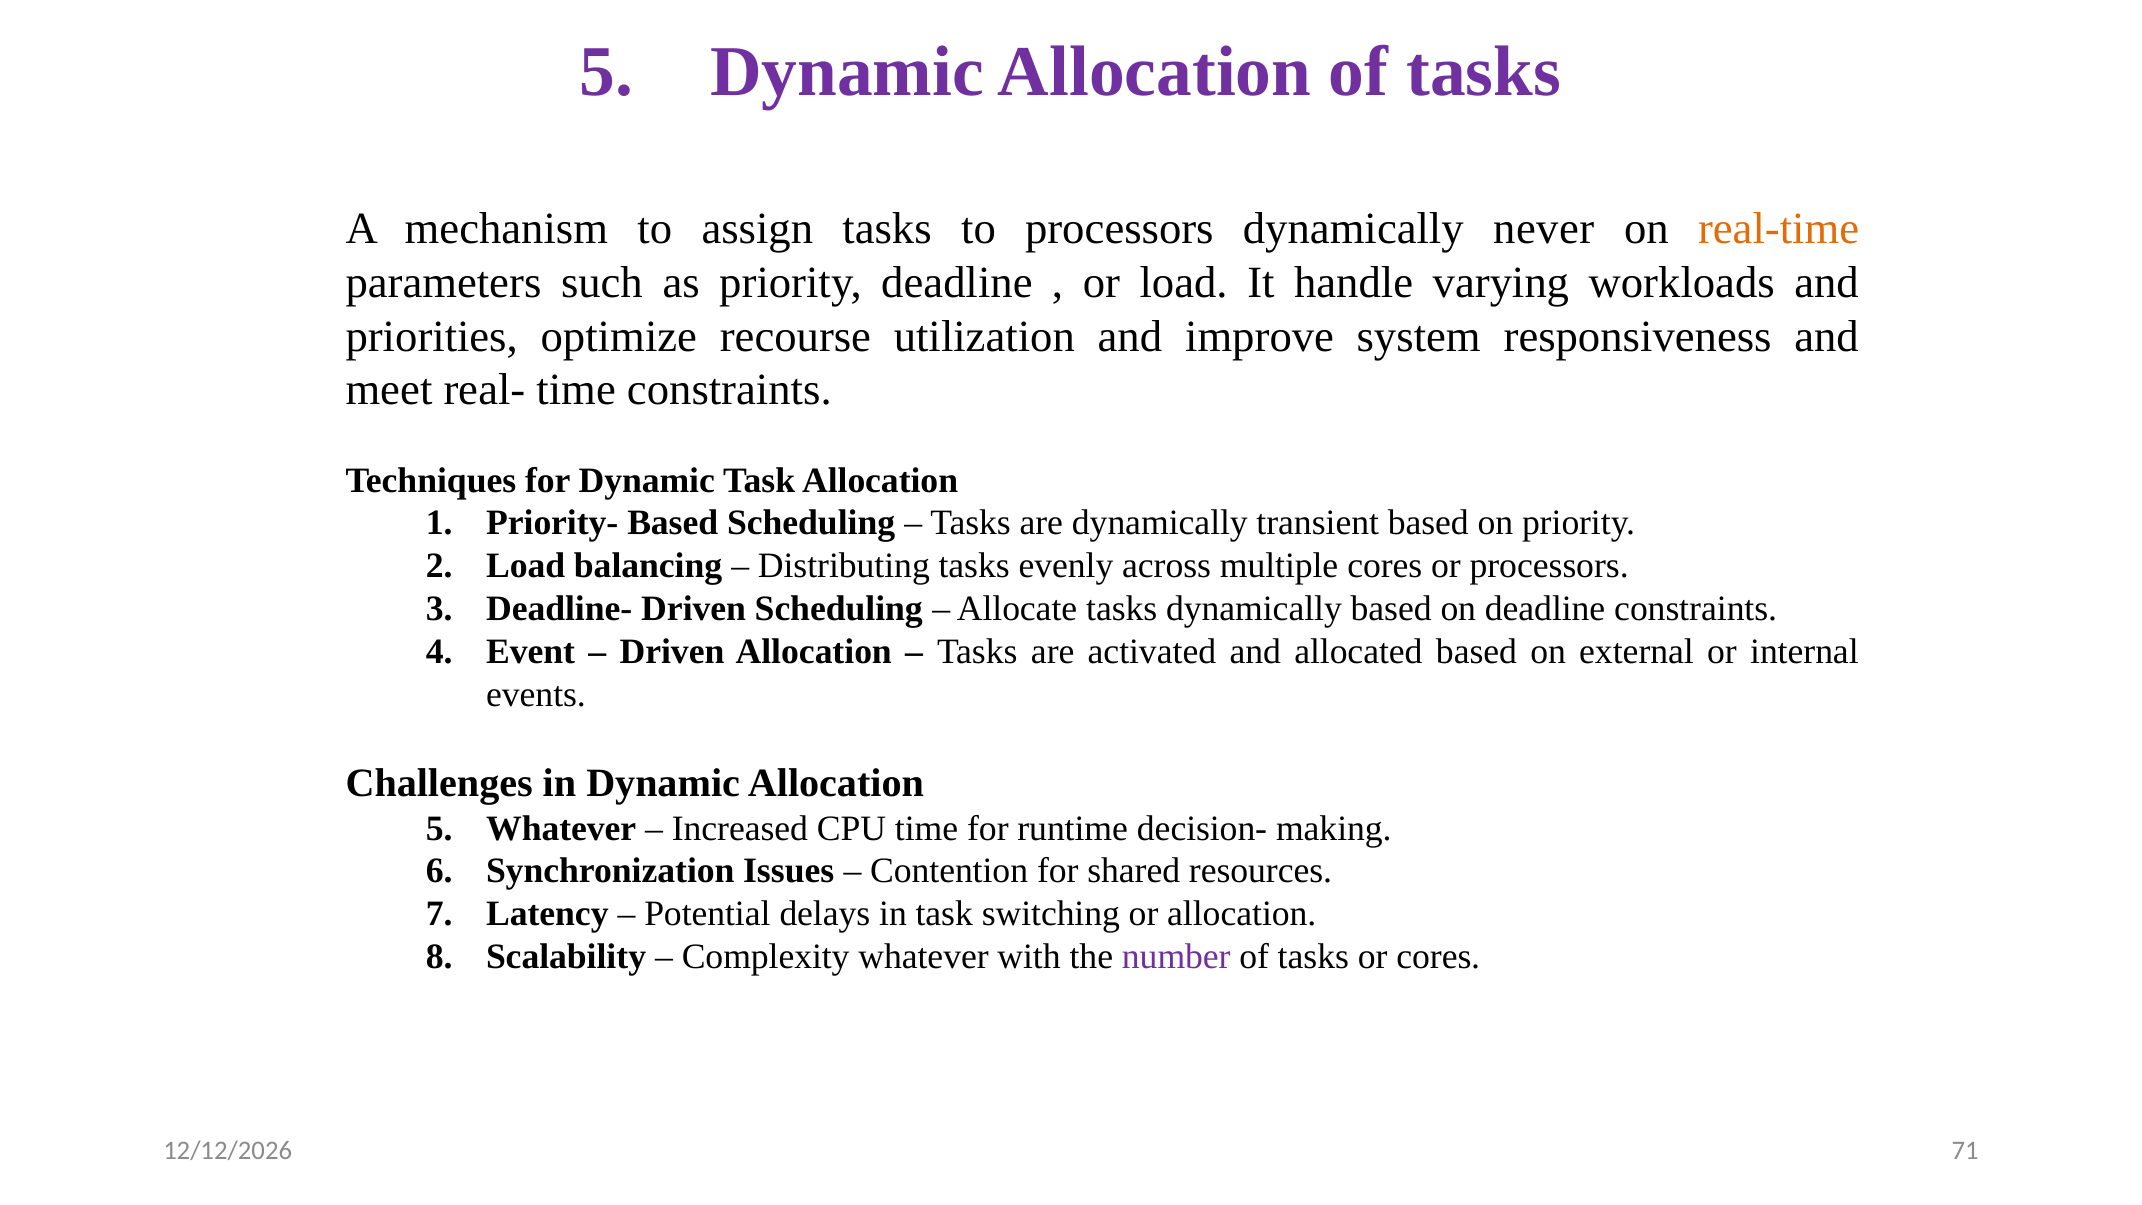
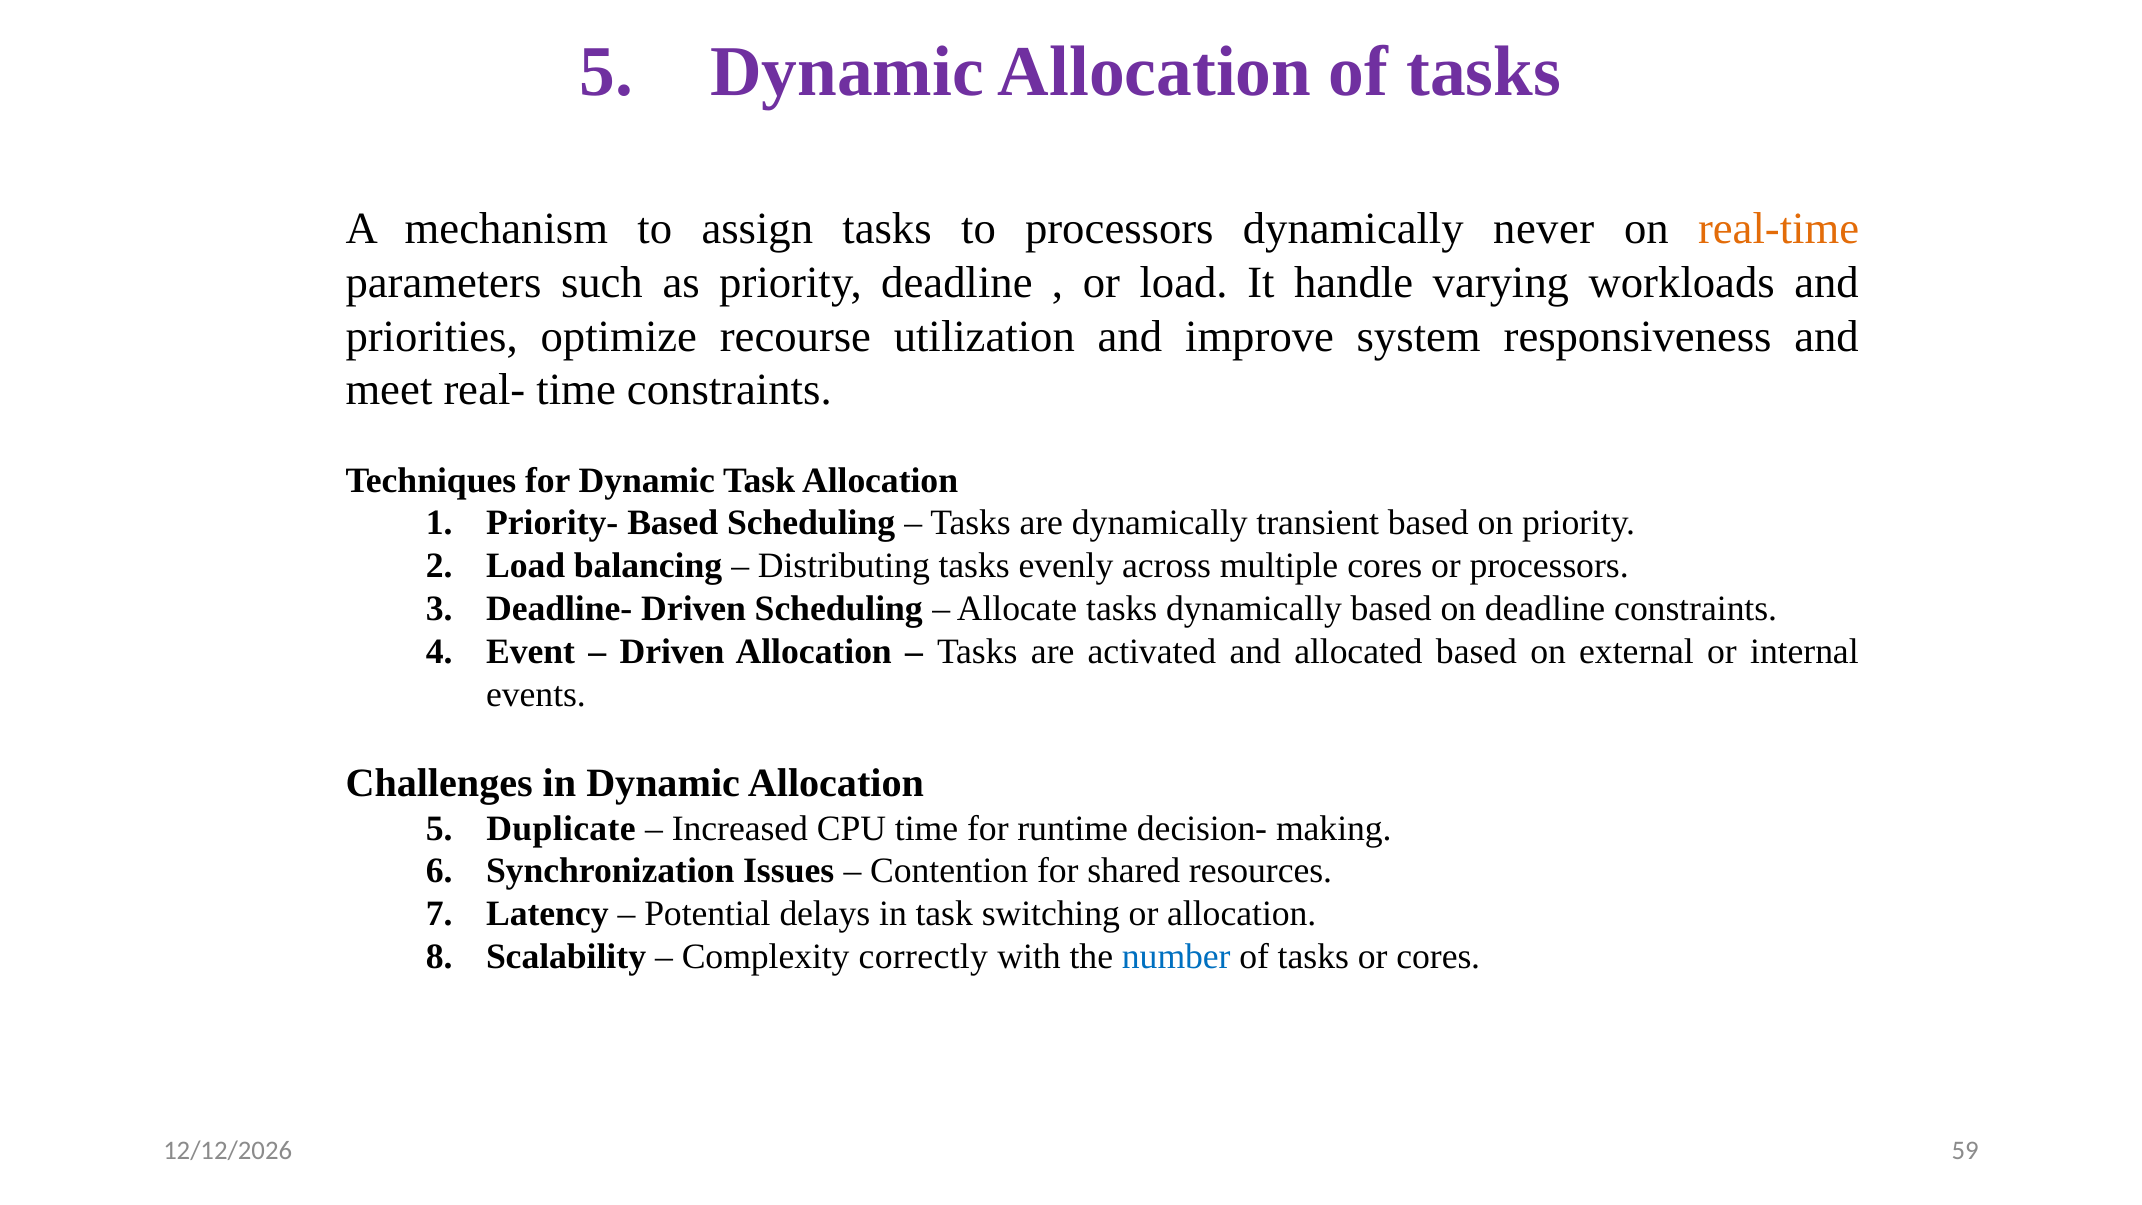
Whatever at (561, 828): Whatever -> Duplicate
Complexity whatever: whatever -> correctly
number colour: purple -> blue
71: 71 -> 59
